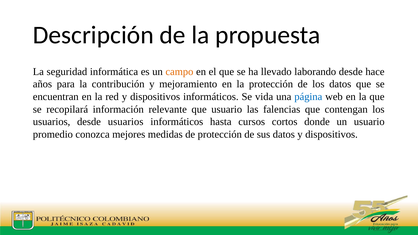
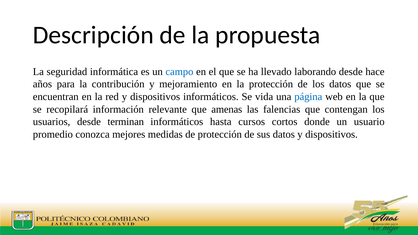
campo colour: orange -> blue
que usuario: usuario -> amenas
desde usuarios: usuarios -> terminan
